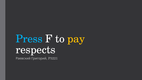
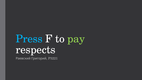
pay colour: yellow -> light green
